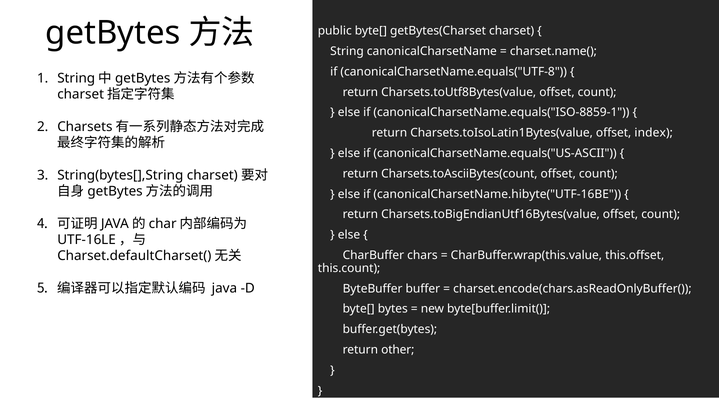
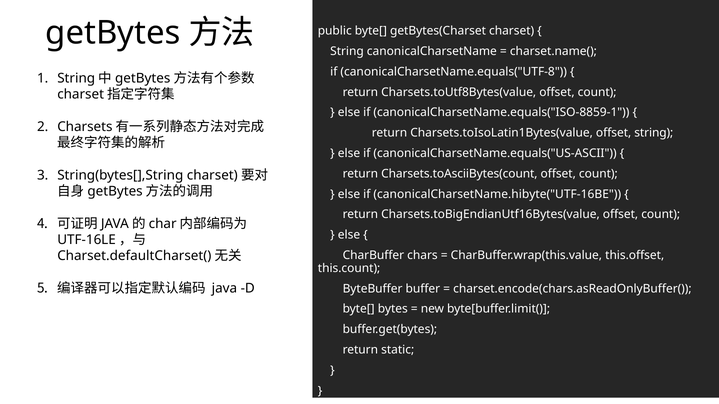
offset index: index -> string
other: other -> static
